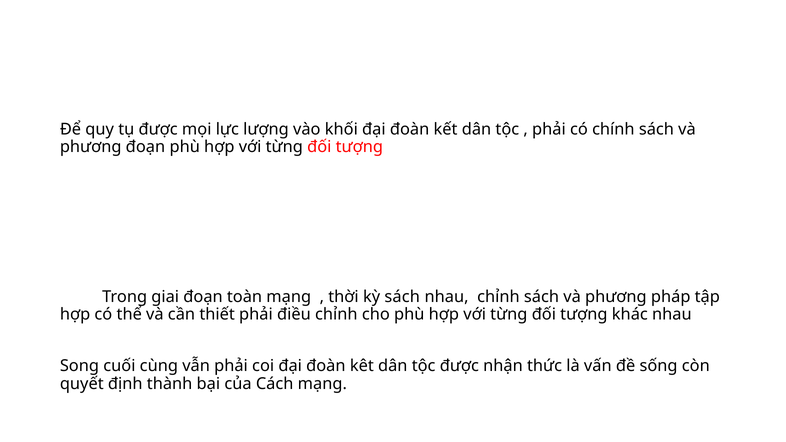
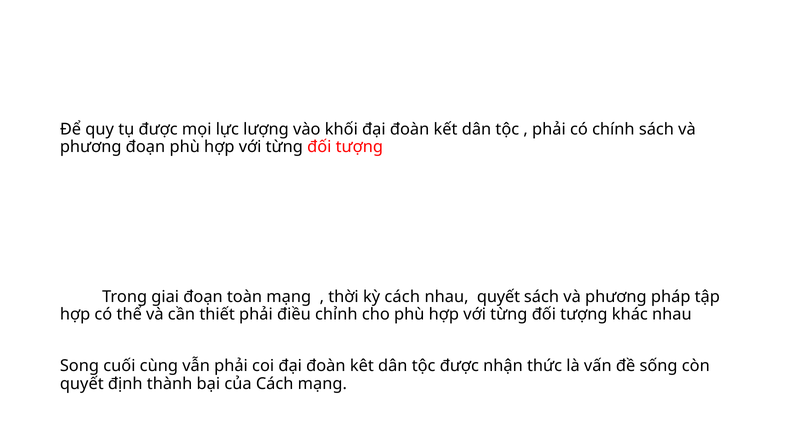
kỳ sách: sách -> cách
nhau chỉnh: chỉnh -> quyết
